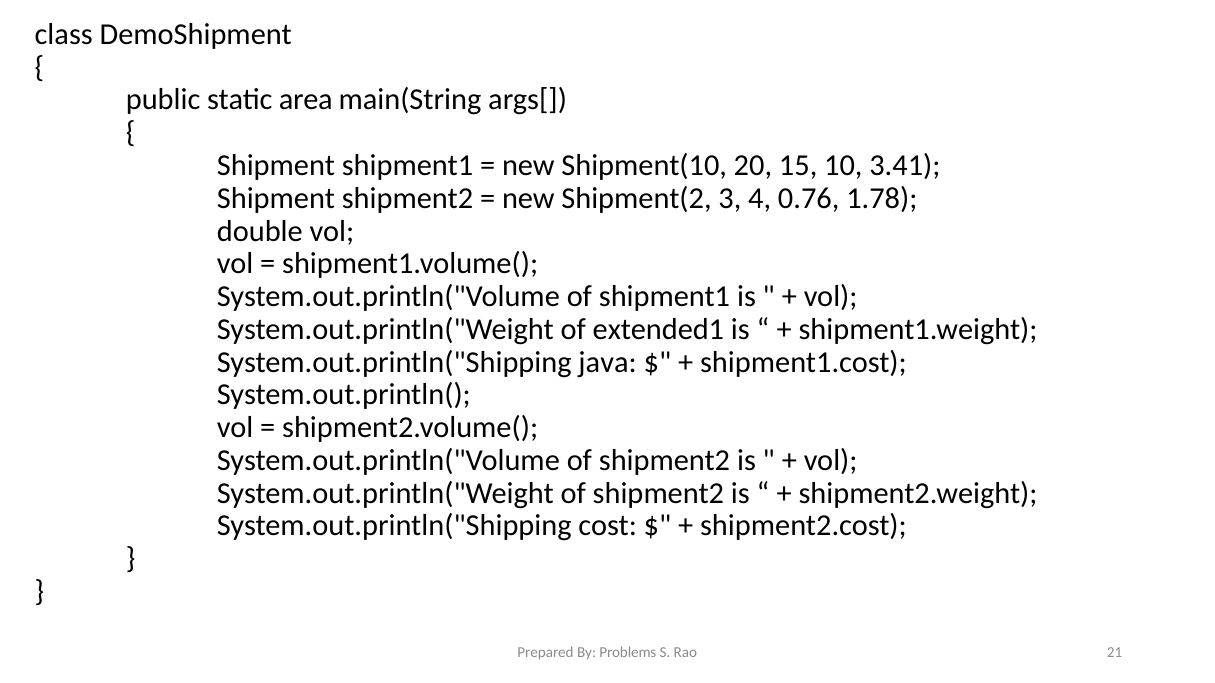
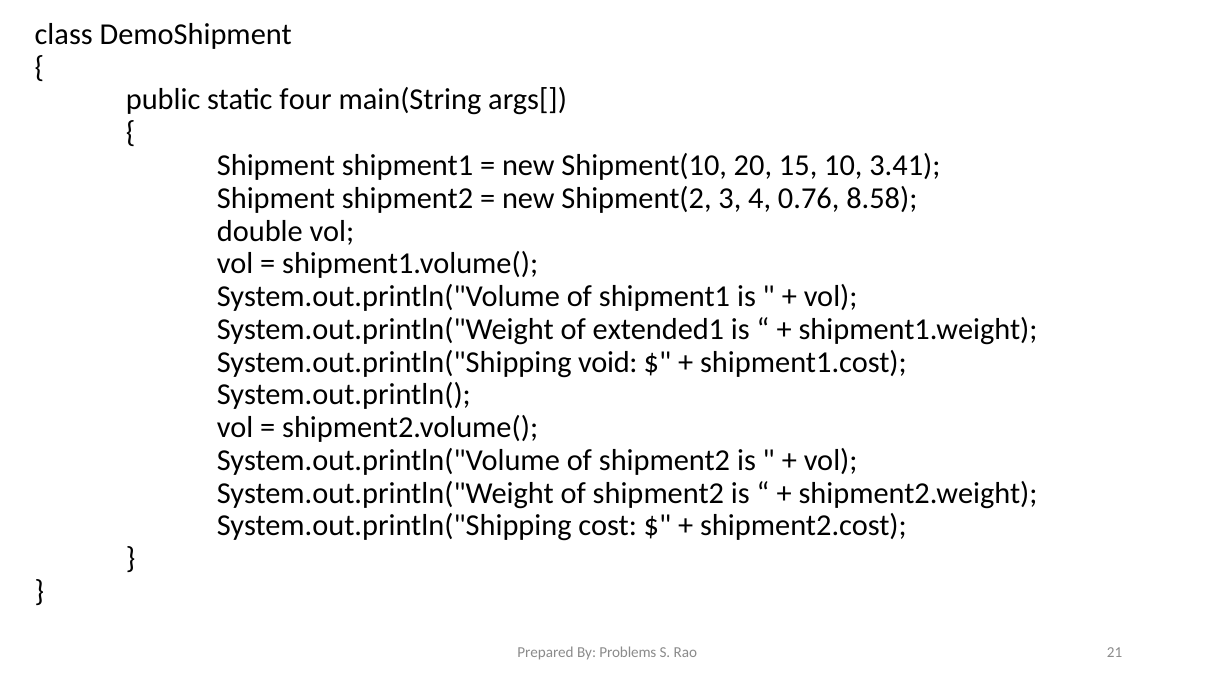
area: area -> four
1.78: 1.78 -> 8.58
java: java -> void
